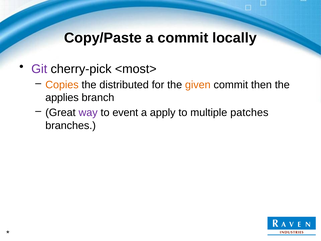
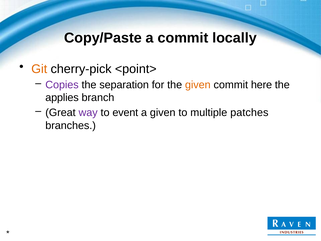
Git colour: purple -> orange
<most>: <most> -> <point>
Copies colour: orange -> purple
distributed: distributed -> separation
then: then -> here
a apply: apply -> given
